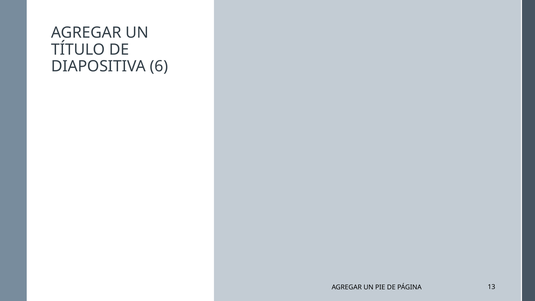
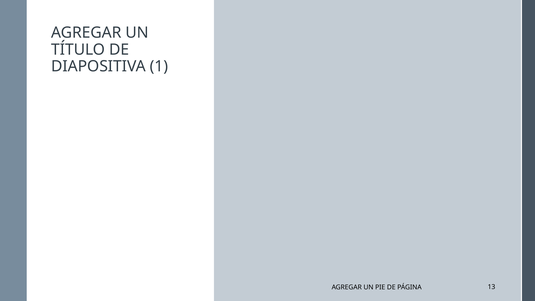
6: 6 -> 1
